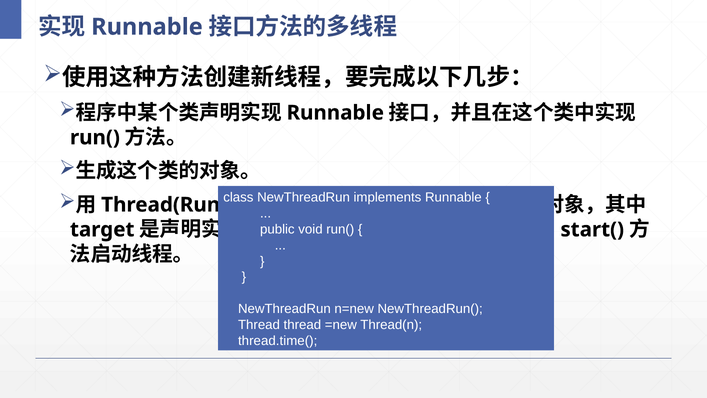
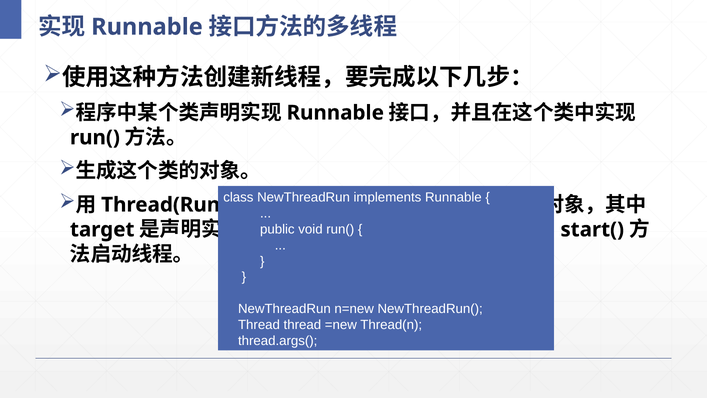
thread.time(: thread.time( -> thread.args(
